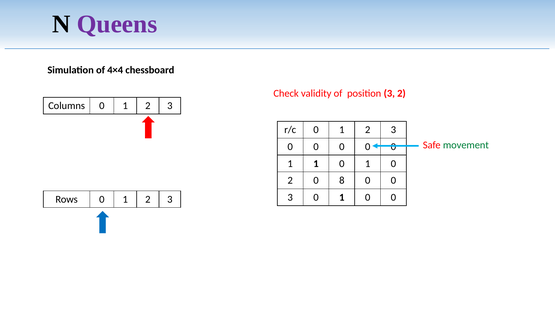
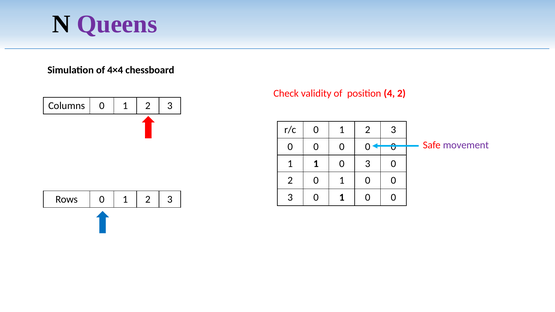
position 3: 3 -> 4
movement colour: green -> purple
1 0 1: 1 -> 3
2 0 8: 8 -> 1
